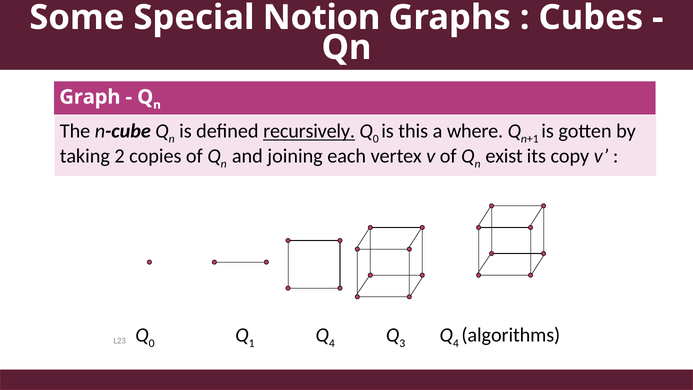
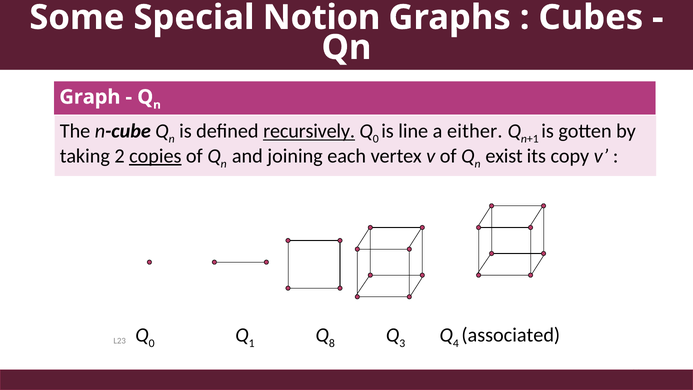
this: this -> line
where: where -> either
copies underline: none -> present
4 at (332, 343): 4 -> 8
algorithms: algorithms -> associated
